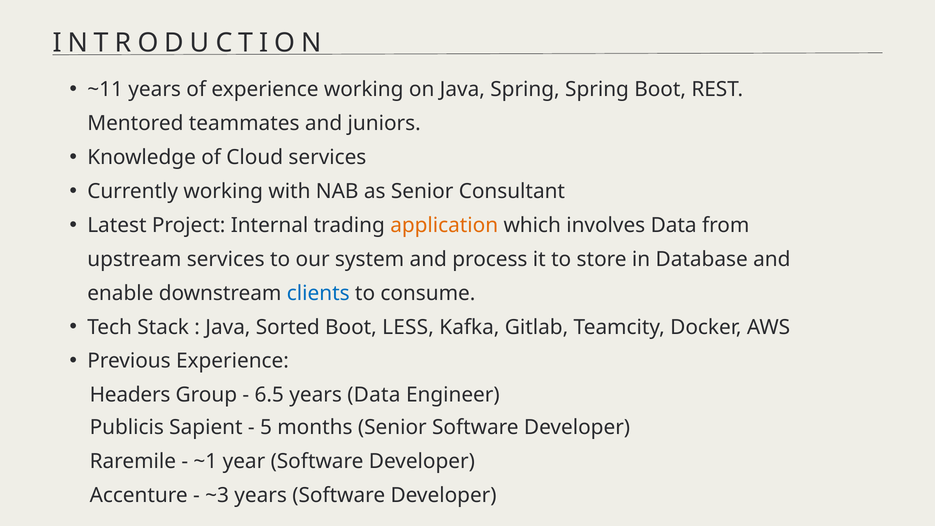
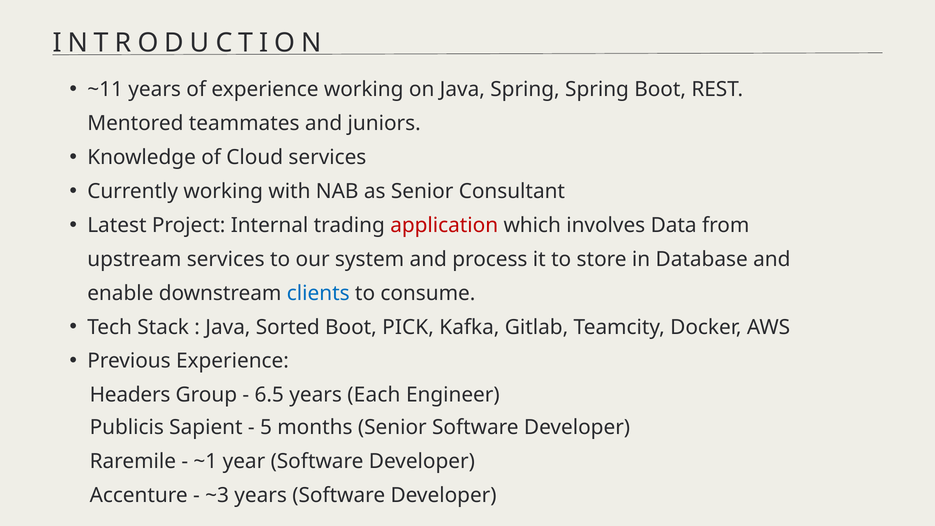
application colour: orange -> red
LESS: LESS -> PICK
years Data: Data -> Each
